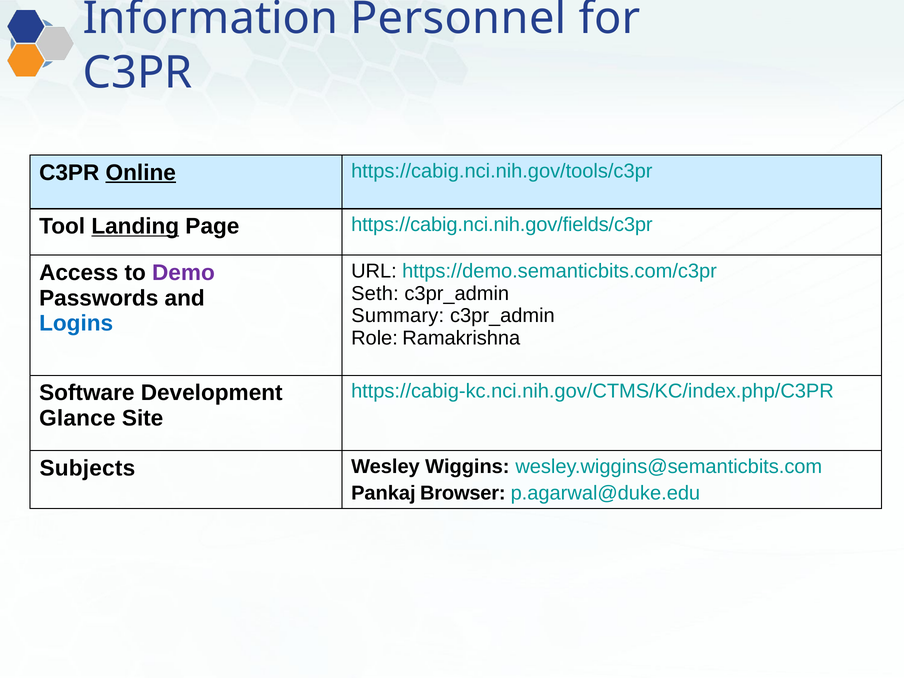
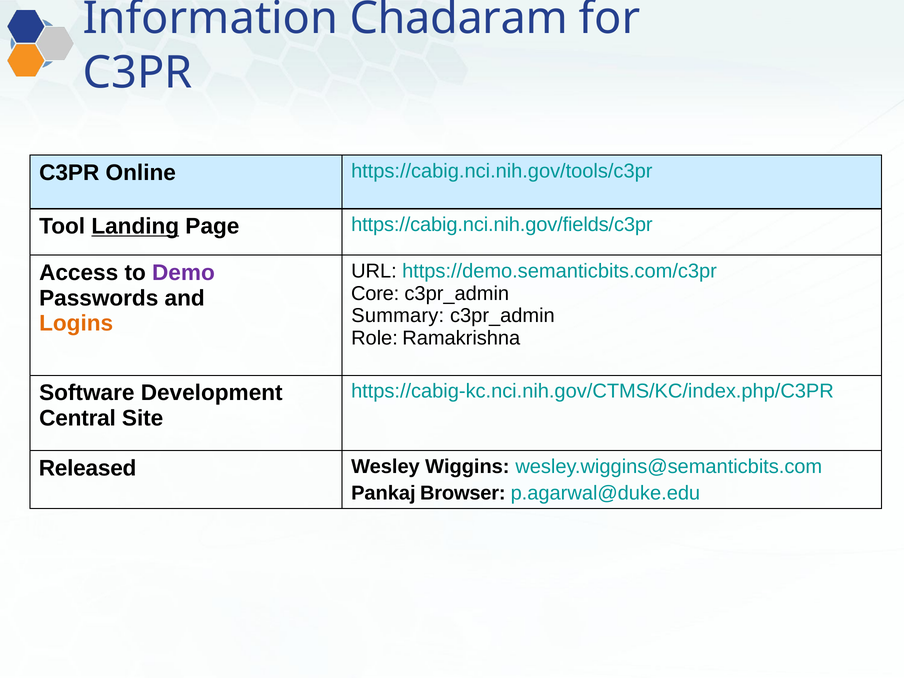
Personnel: Personnel -> Chadaram
Online underline: present -> none
Seth: Seth -> Core
Logins colour: blue -> orange
Glance: Glance -> Central
Subjects: Subjects -> Released
